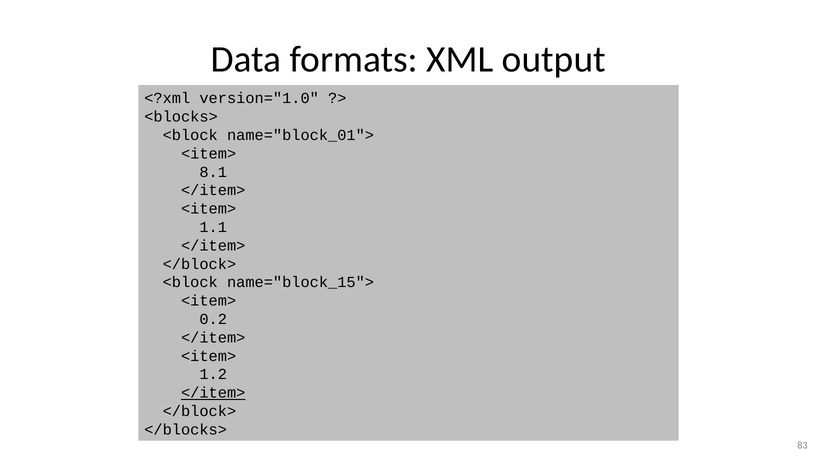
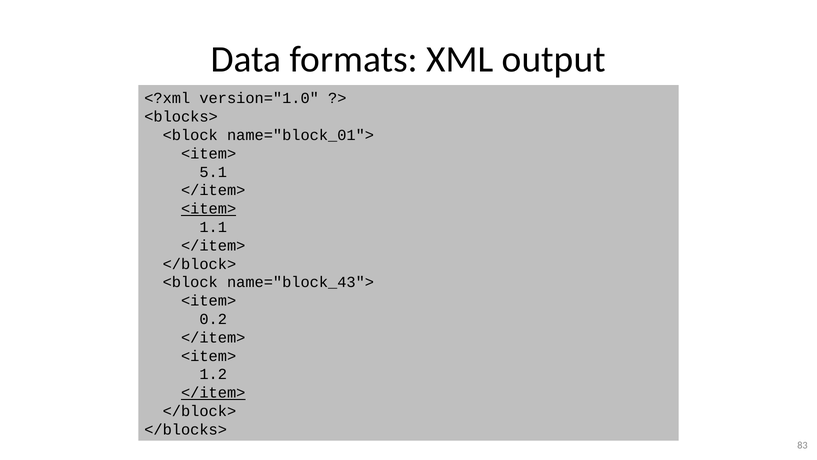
8.1: 8.1 -> 5.1
<item> at (209, 209) underline: none -> present
name="block_15">: name="block_15"> -> name="block_43">
